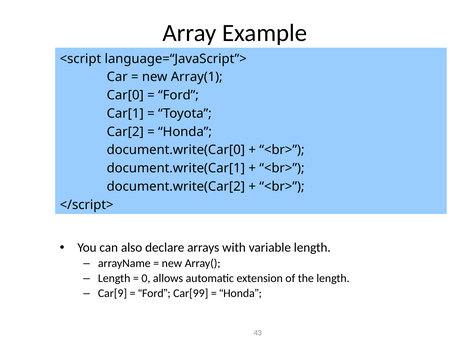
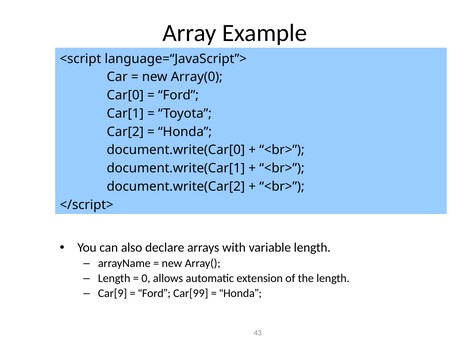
Array(1: Array(1 -> Array(0
